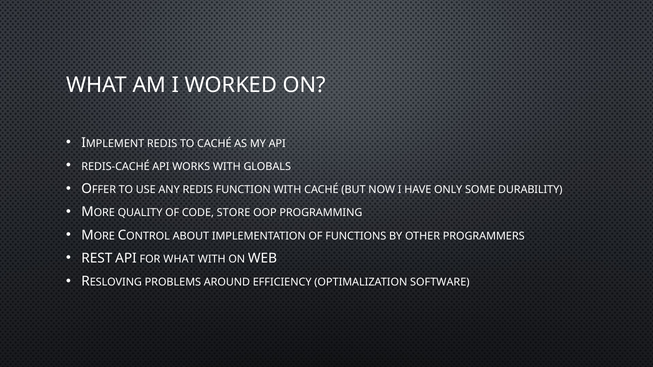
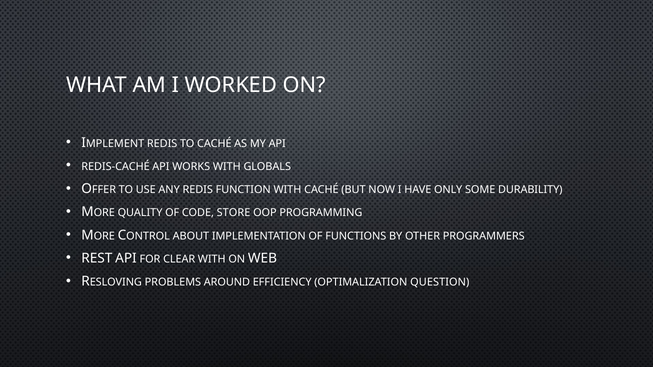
FOR WHAT: WHAT -> CLEAR
SOFTWARE: SOFTWARE -> QUESTION
